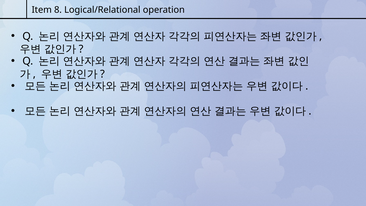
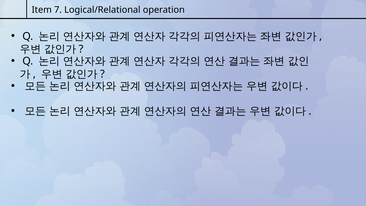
8: 8 -> 7
